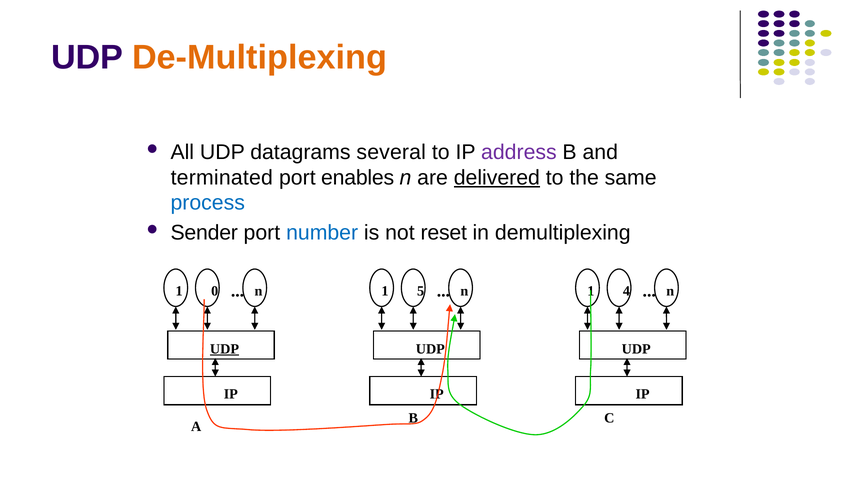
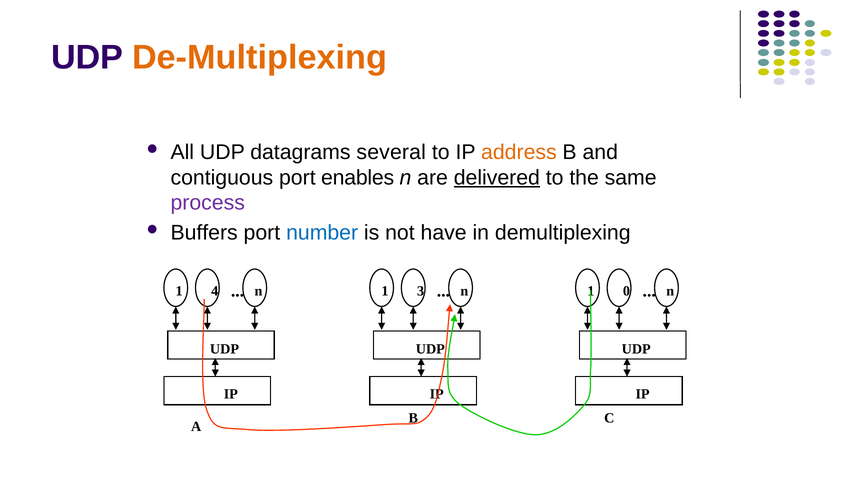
address colour: purple -> orange
terminated: terminated -> contiguous
process colour: blue -> purple
Sender: Sender -> Buffers
reset: reset -> have
0: 0 -> 4
5: 5 -> 3
4: 4 -> 0
UDP at (225, 349) underline: present -> none
